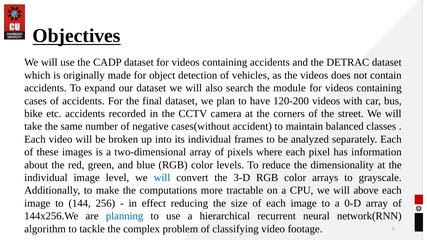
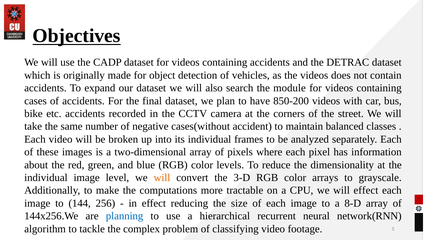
120-200: 120-200 -> 850-200
will at (162, 178) colour: blue -> orange
will above: above -> effect
0-D: 0-D -> 8-D
